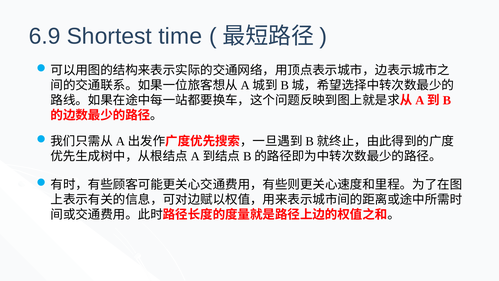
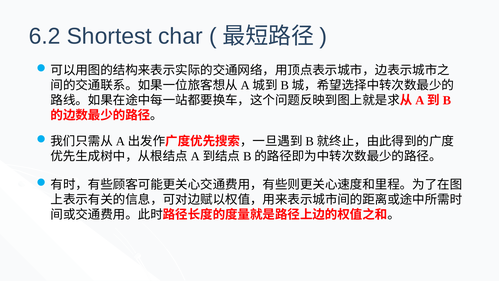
6.9: 6.9 -> 6.2
time: time -> char
